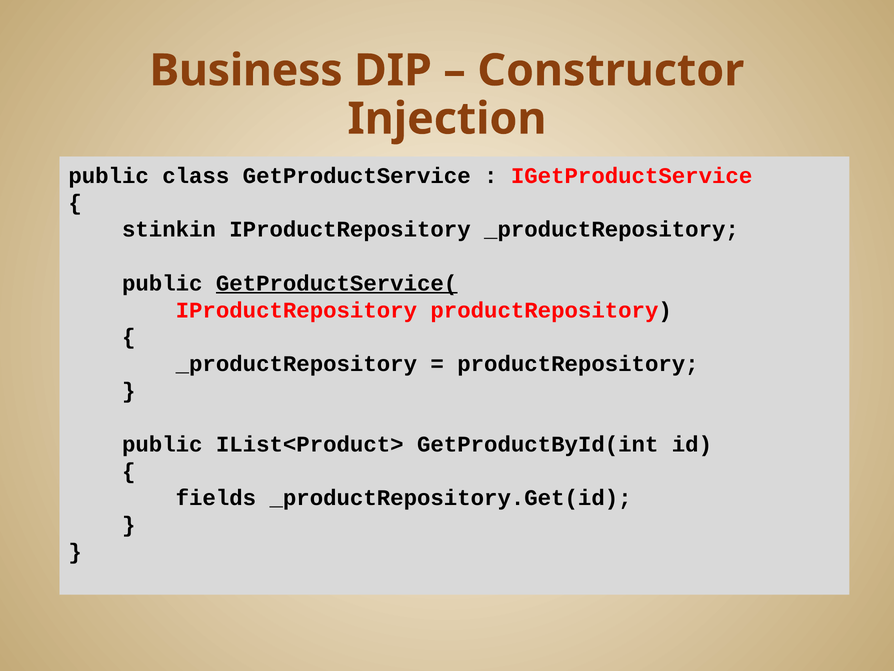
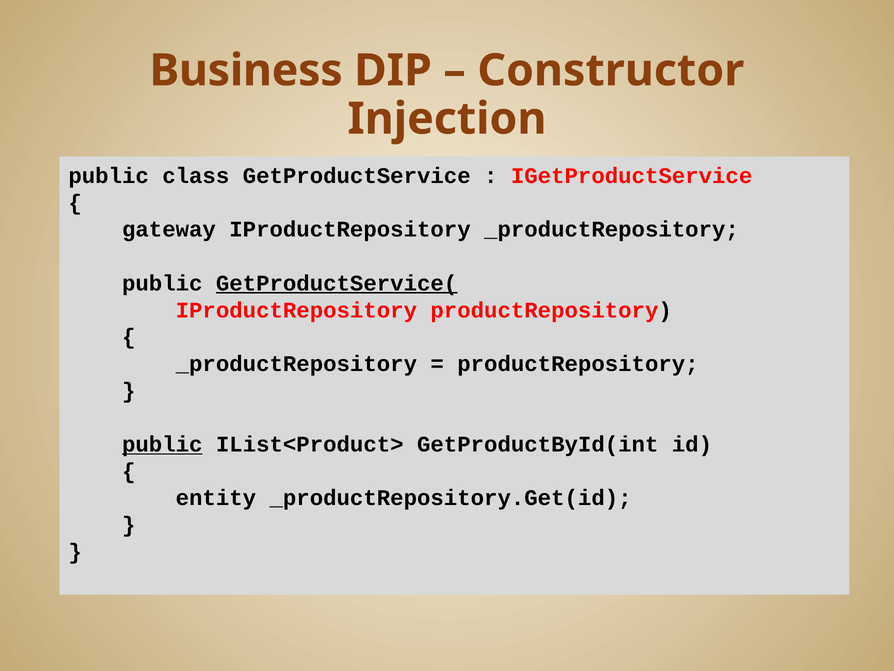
stinkin: stinkin -> gateway
public at (162, 444) underline: none -> present
fields: fields -> entity
